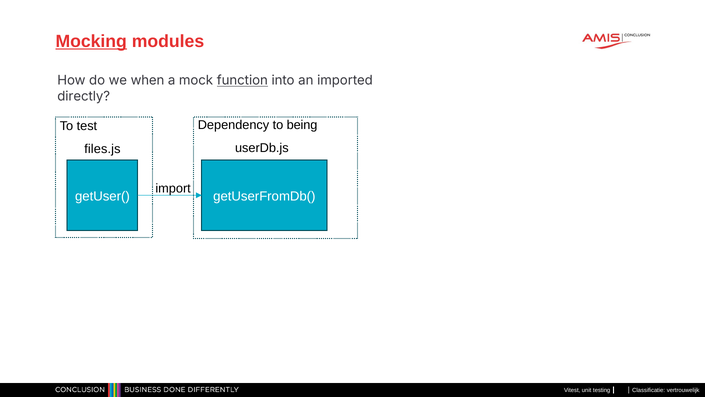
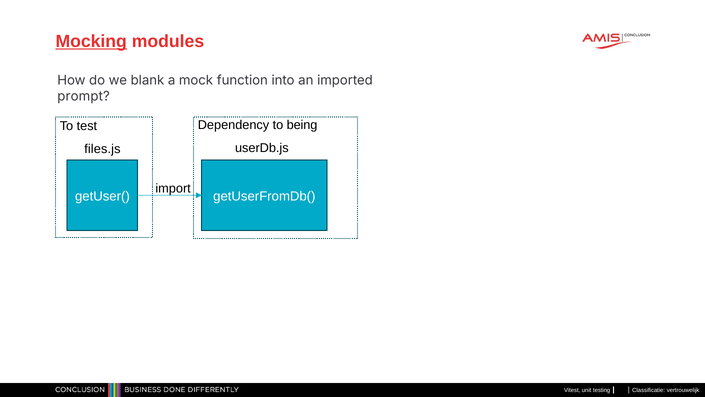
when: when -> blank
function underline: present -> none
directly: directly -> prompt
